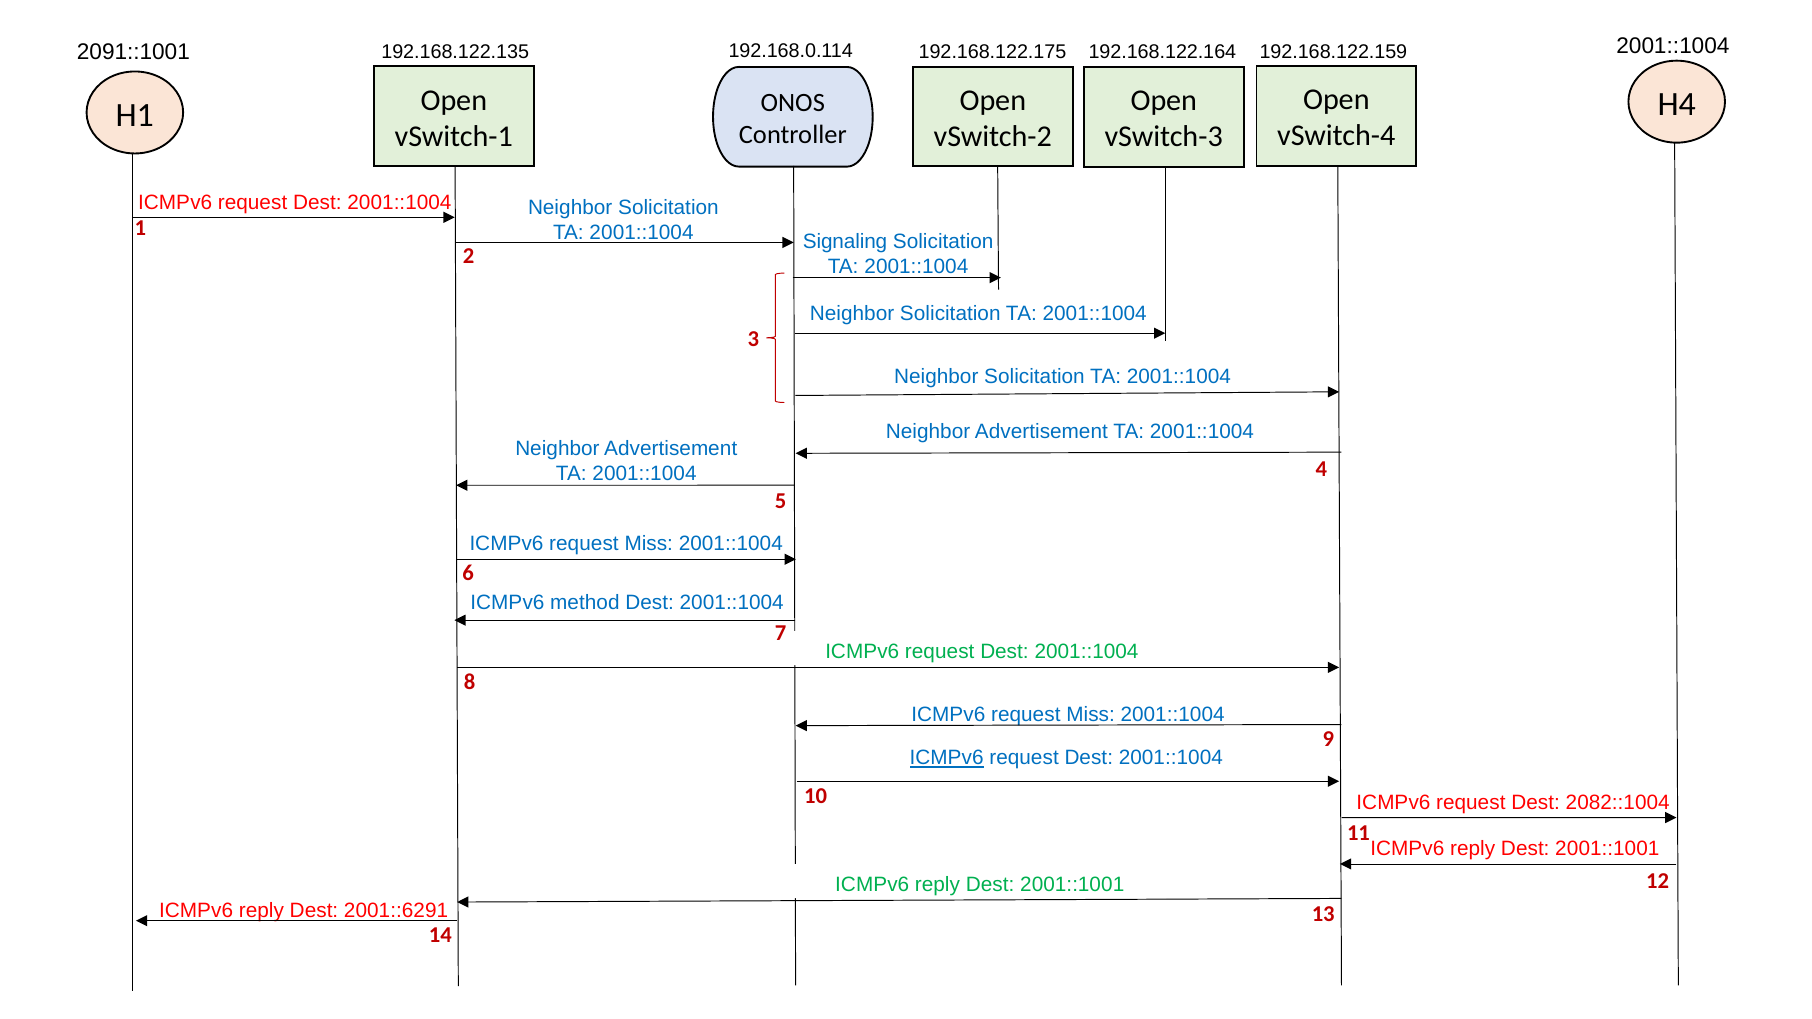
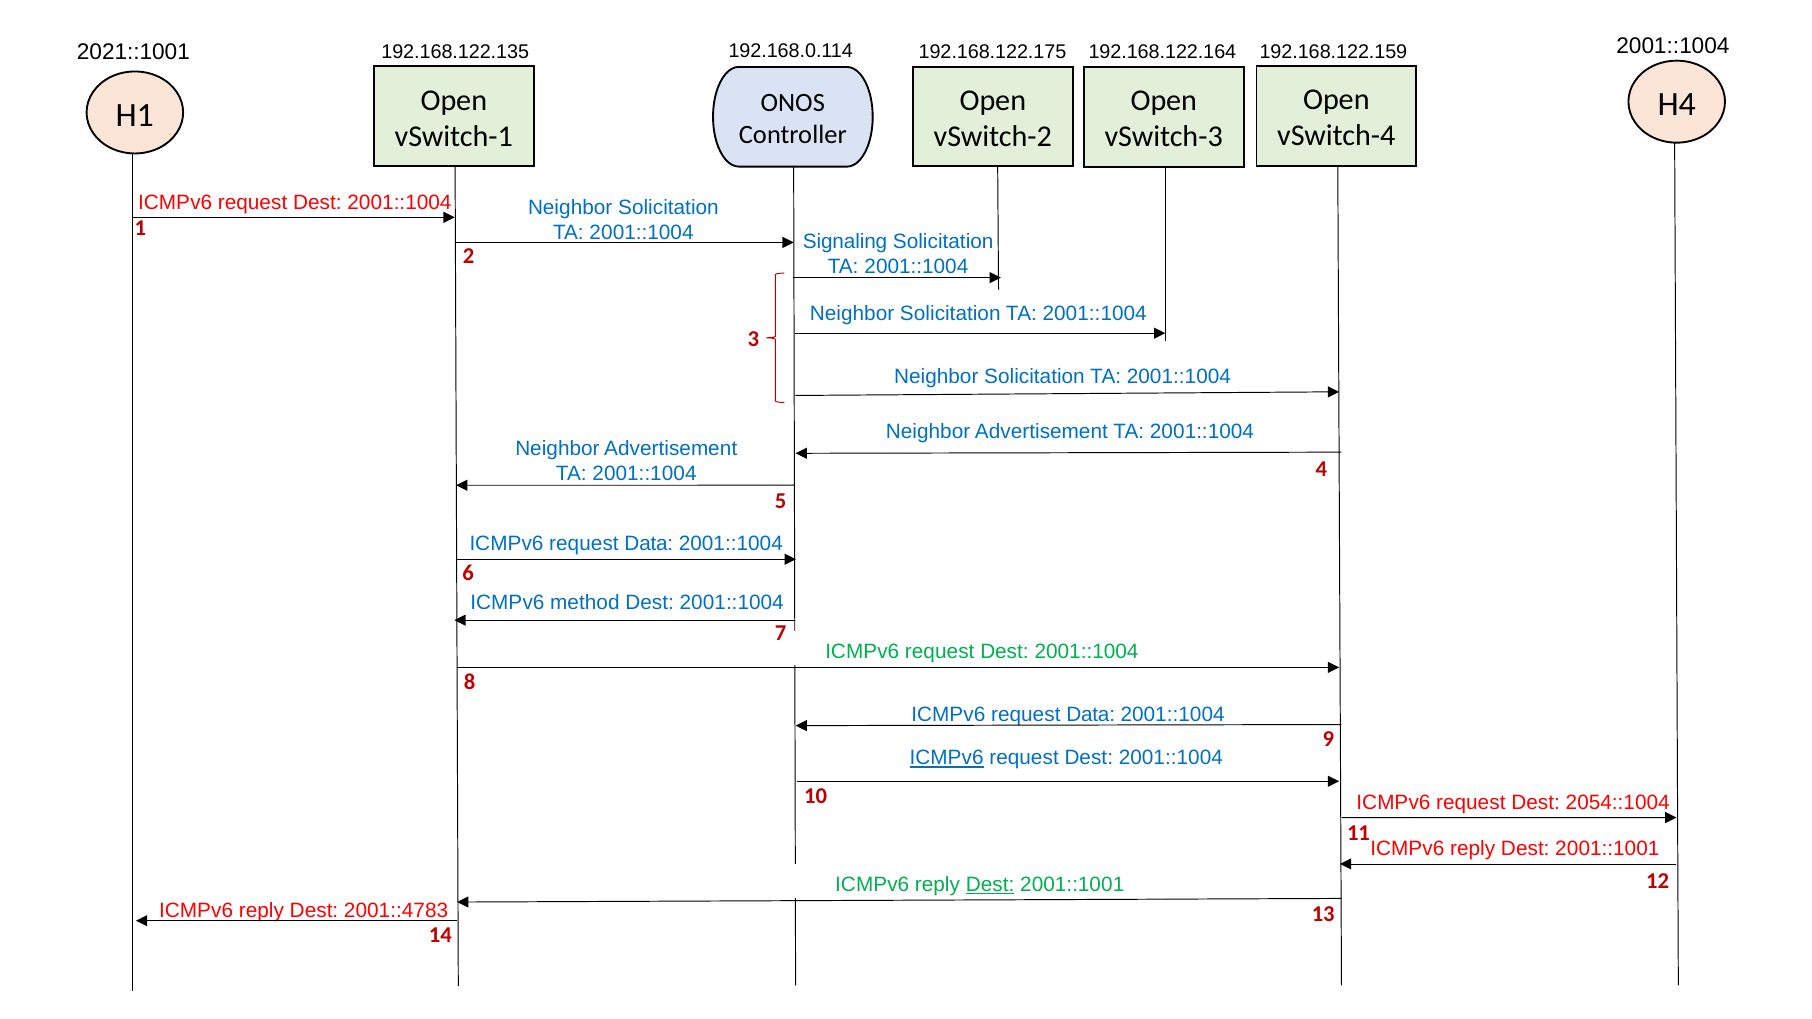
2091::1001: 2091::1001 -> 2021::1001
Miss at (649, 544): Miss -> Data
Miss at (1091, 714): Miss -> Data
2082::1004: 2082::1004 -> 2054::1004
Dest at (990, 885) underline: none -> present
2001::6291: 2001::6291 -> 2001::4783
